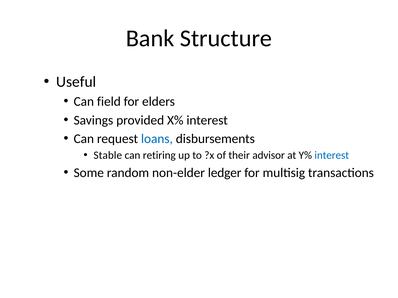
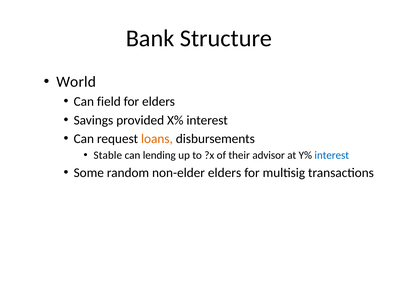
Useful: Useful -> World
loans colour: blue -> orange
retiring: retiring -> lending
non-elder ledger: ledger -> elders
